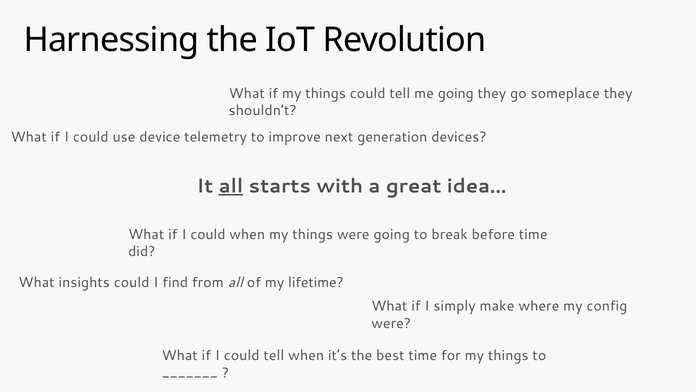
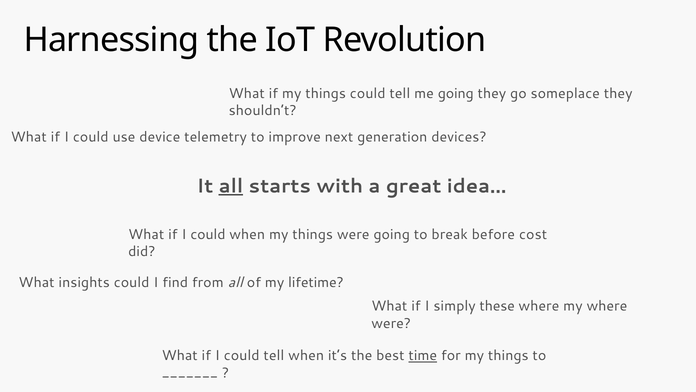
before time: time -> cost
make: make -> these
my config: config -> where
time at (423, 355) underline: none -> present
